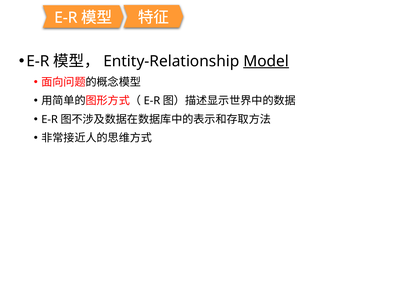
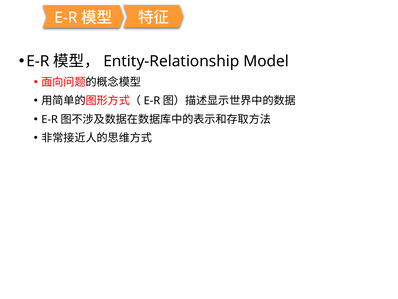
Model underline: present -> none
